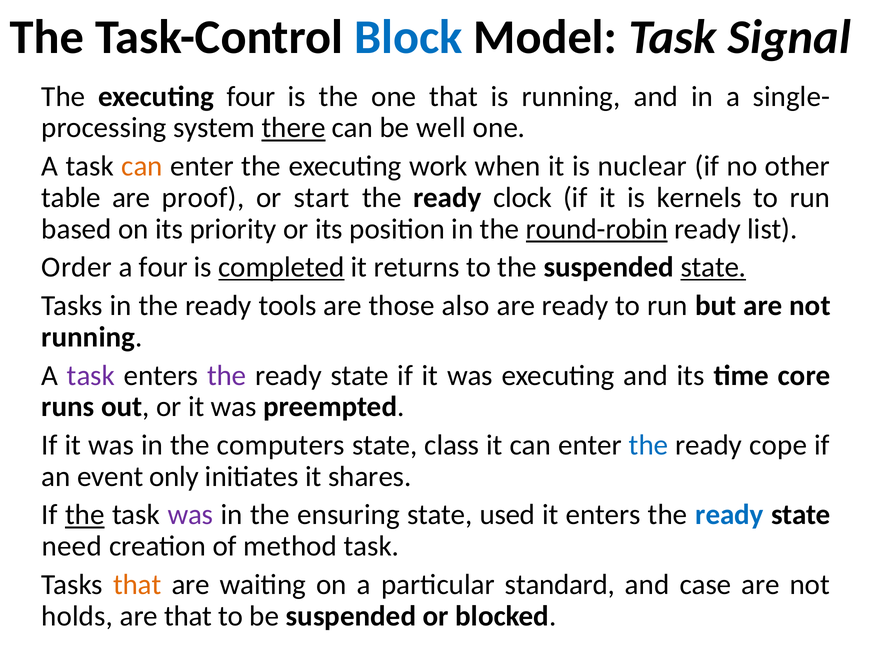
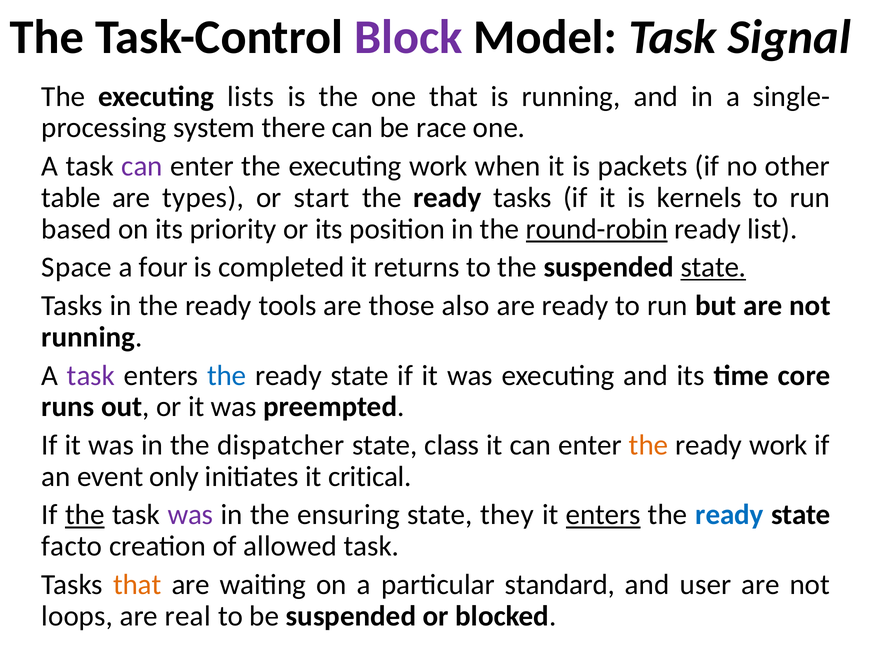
Block colour: blue -> purple
executing four: four -> lists
there underline: present -> none
well: well -> race
can at (142, 166) colour: orange -> purple
nuclear: nuclear -> packets
proof: proof -> types
ready clock: clock -> tasks
Order: Order -> Space
completed underline: present -> none
the at (227, 375) colour: purple -> blue
computers: computers -> dispatcher
the at (649, 445) colour: blue -> orange
ready cope: cope -> work
shares: shares -> critical
used: used -> they
enters at (603, 515) underline: none -> present
need: need -> facto
method: method -> allowed
case: case -> user
holds: holds -> loops
are that: that -> real
